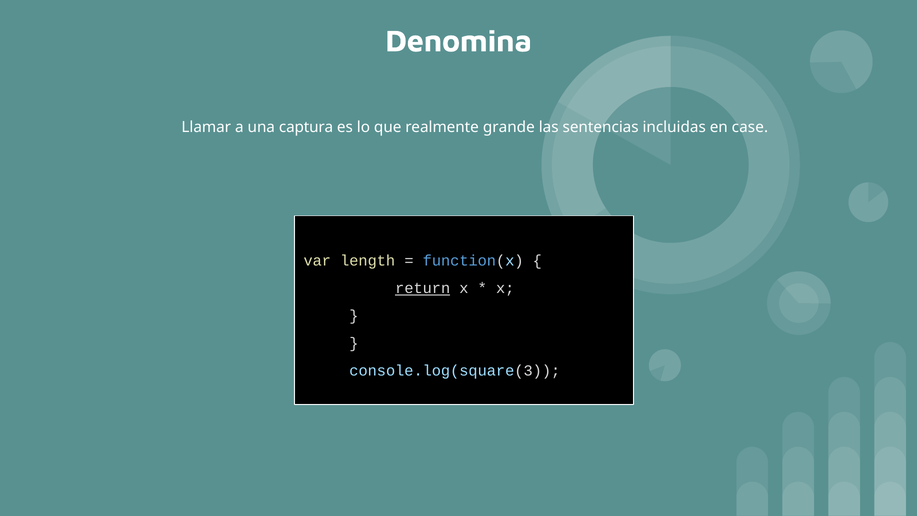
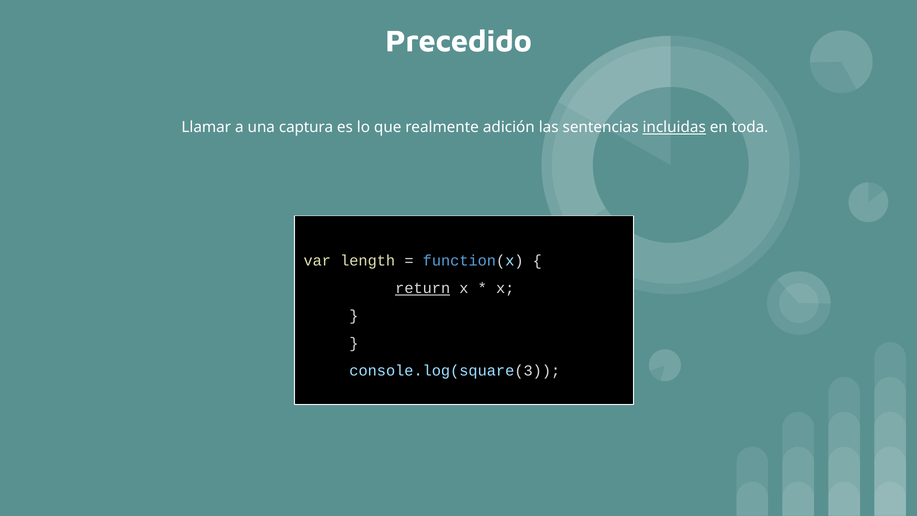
Denomina: Denomina -> Precedido
grande: grande -> adición
incluidas underline: none -> present
case: case -> toda
